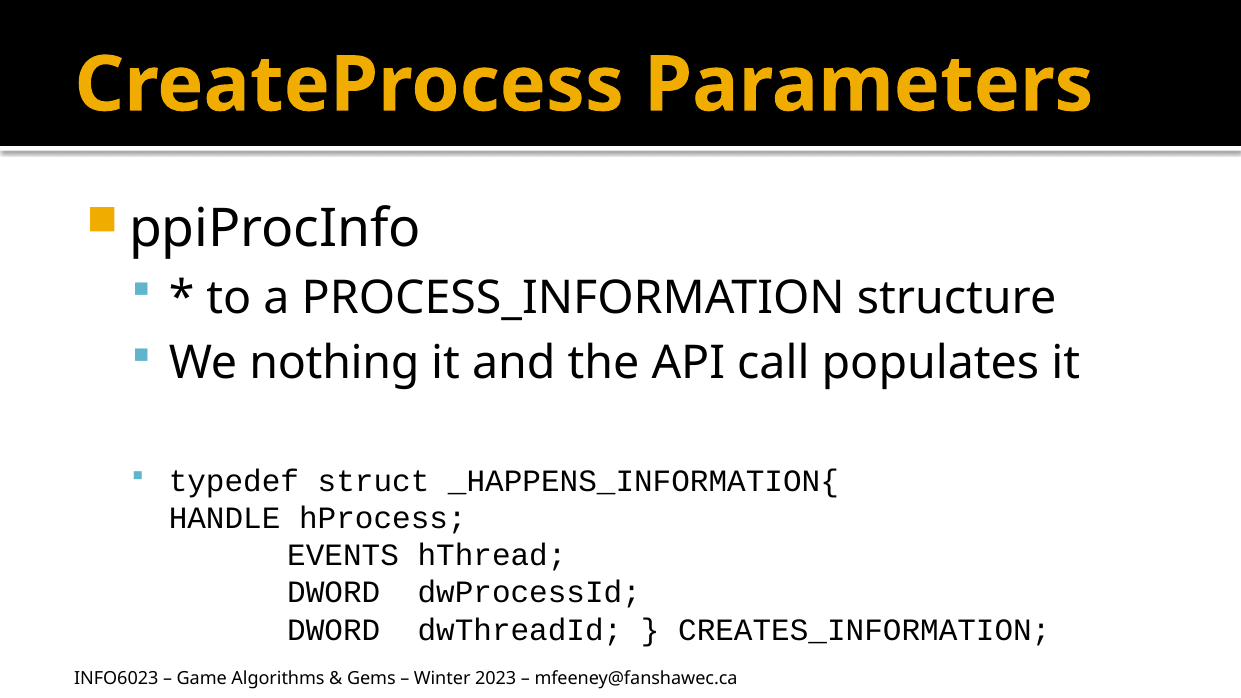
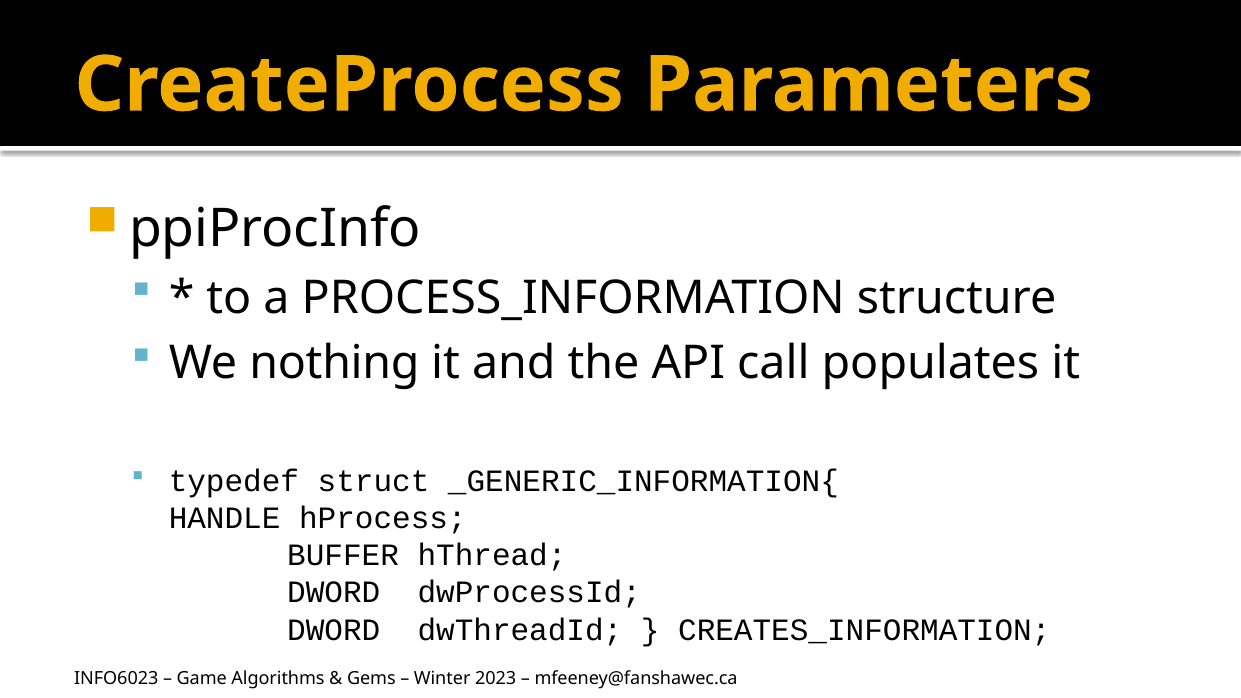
_HAPPENS_INFORMATION{: _HAPPENS_INFORMATION{ -> _GENERIC_INFORMATION{
EVENTS: EVENTS -> BUFFER
